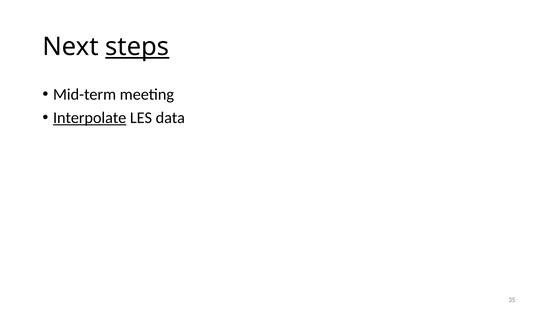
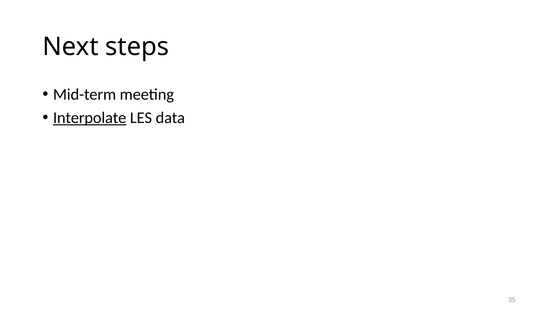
steps underline: present -> none
